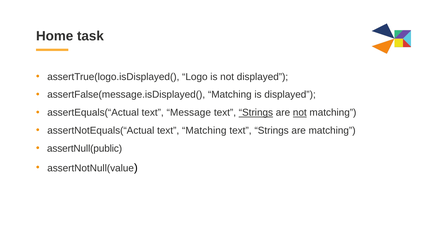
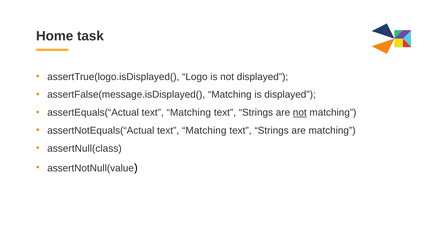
assertEquals(“Actual text Message: Message -> Matching
Strings at (256, 112) underline: present -> none
assertNull(public: assertNull(public -> assertNull(class
